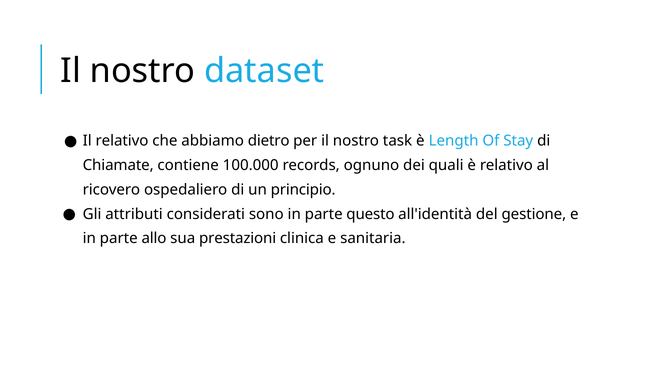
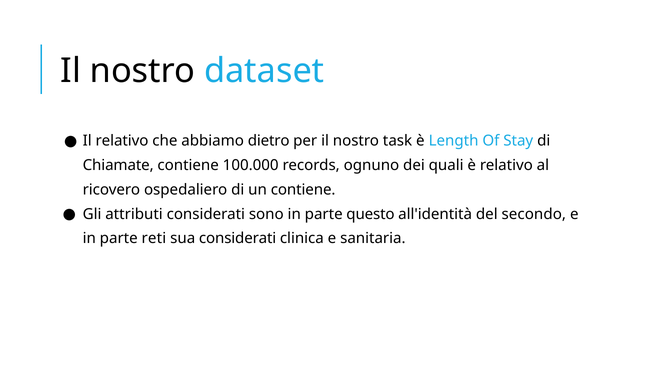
un principio: principio -> contiene
gestione: gestione -> secondo
allo: allo -> reti
sua prestazioni: prestazioni -> considerati
